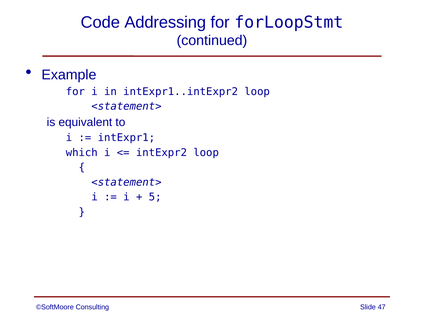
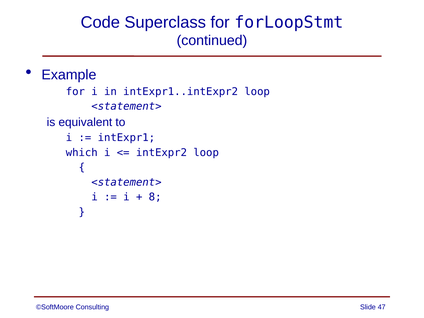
Addressing: Addressing -> Superclass
5: 5 -> 8
